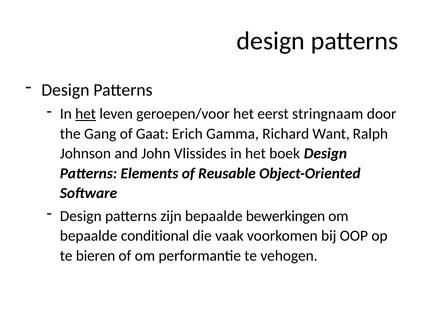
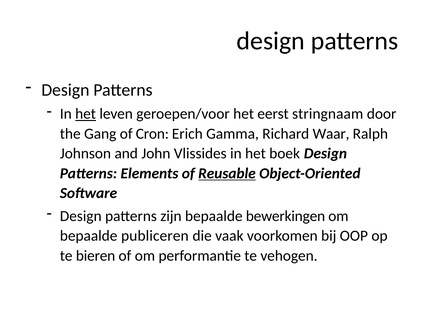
Gaat: Gaat -> Cron
Want: Want -> Waar
Reusable underline: none -> present
conditional: conditional -> publiceren
